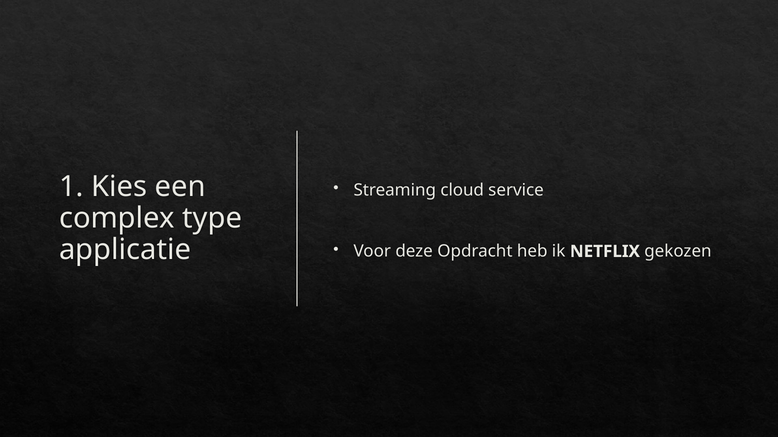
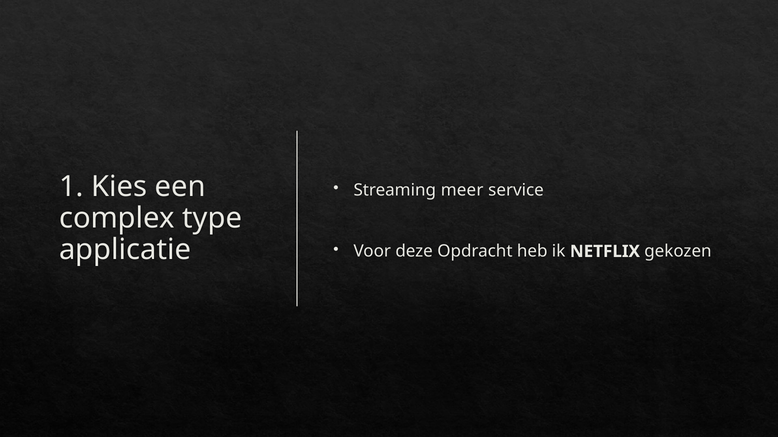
cloud: cloud -> meer
